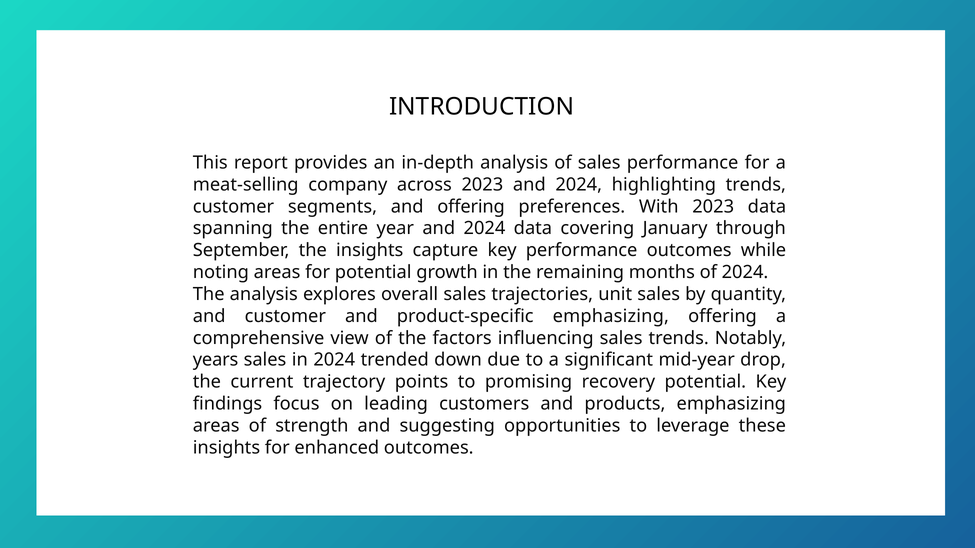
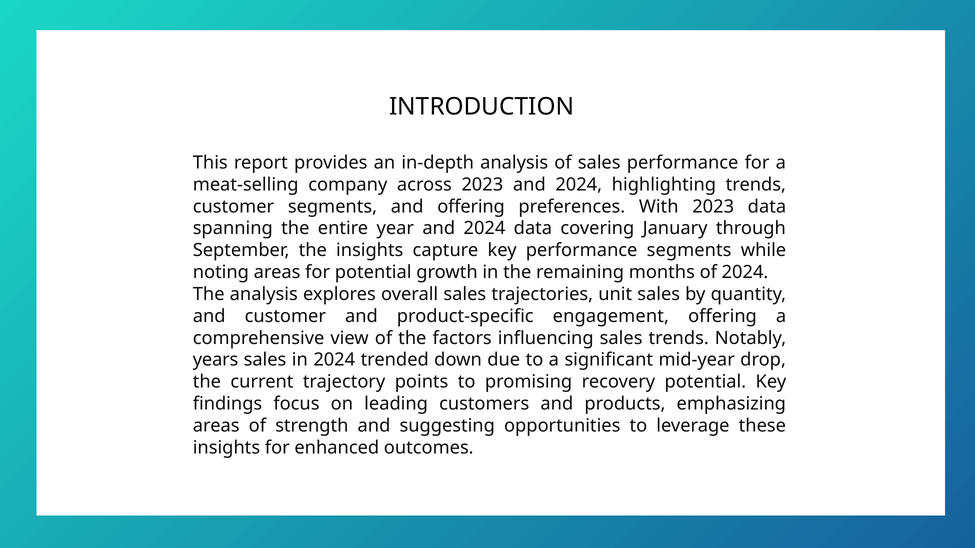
performance outcomes: outcomes -> segments
product-specific emphasizing: emphasizing -> engagement
